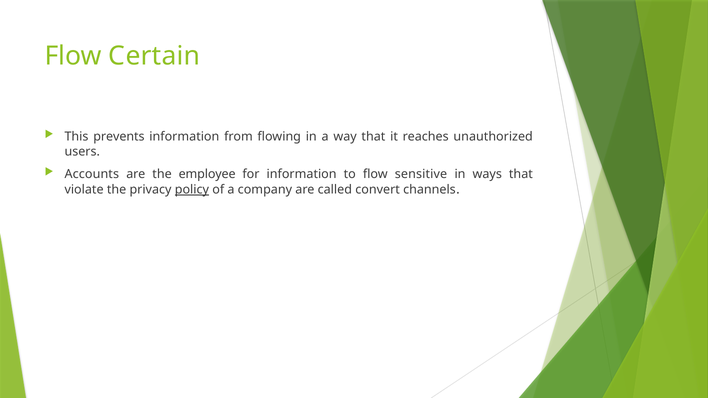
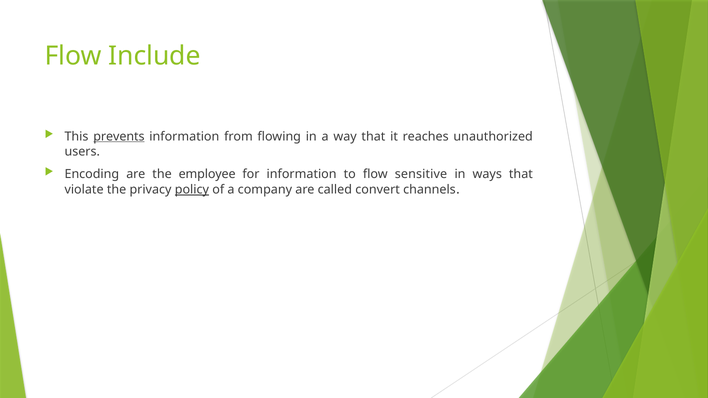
Certain: Certain -> Include
prevents underline: none -> present
Accounts: Accounts -> Encoding
